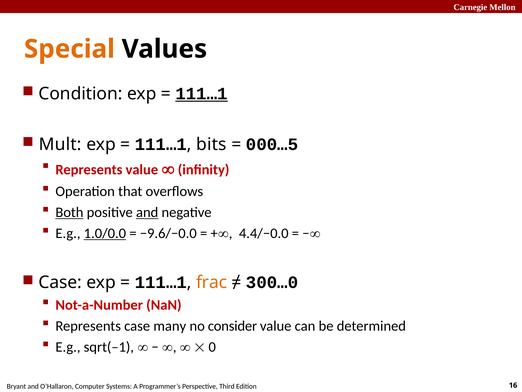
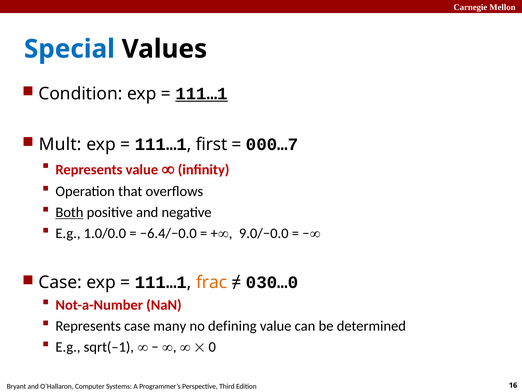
Special colour: orange -> blue
bits: bits -> first
000…5: 000…5 -> 000…7
and at (147, 212) underline: present -> none
1.0/0.0 underline: present -> none
−9.6/−0.0: −9.6/−0.0 -> −6.4/−0.0
4.4/−0.0: 4.4/−0.0 -> 9.0/−0.0
300…0: 300…0 -> 030…0
consider: consider -> defining
